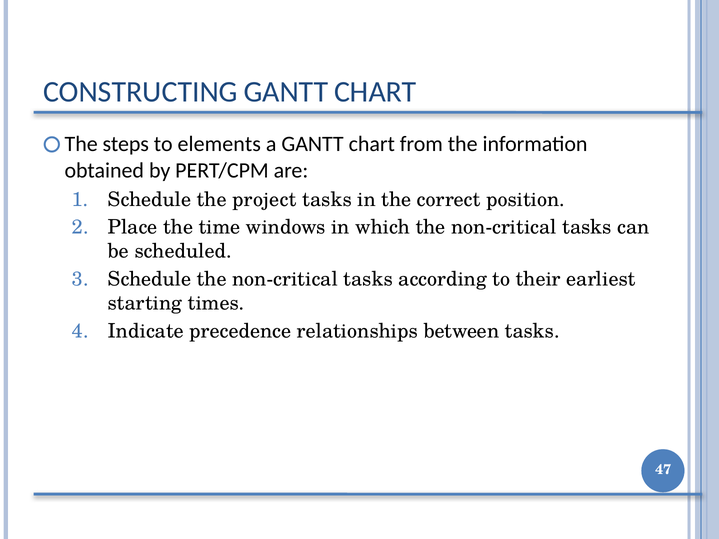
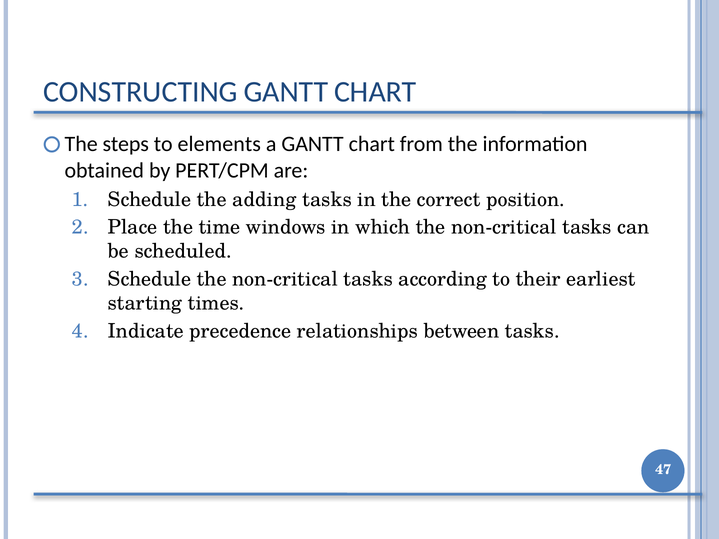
project: project -> adding
